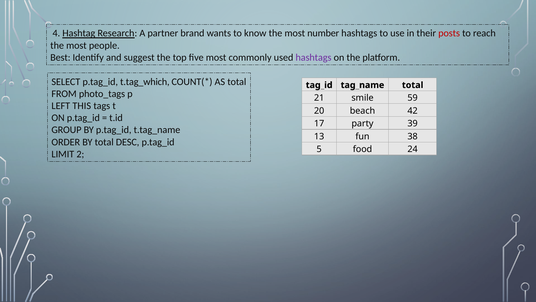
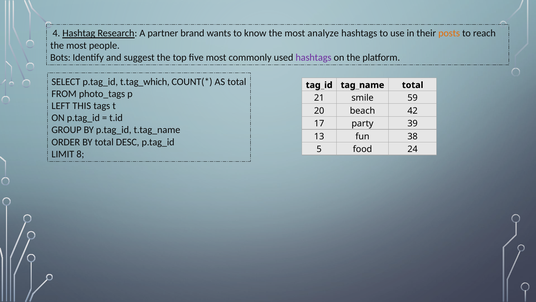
number: number -> analyze
posts colour: red -> orange
Best: Best -> Bots
2: 2 -> 8
